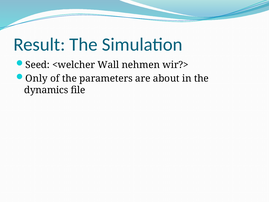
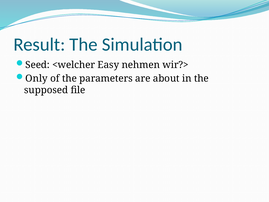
Wall: Wall -> Easy
dynamics: dynamics -> supposed
